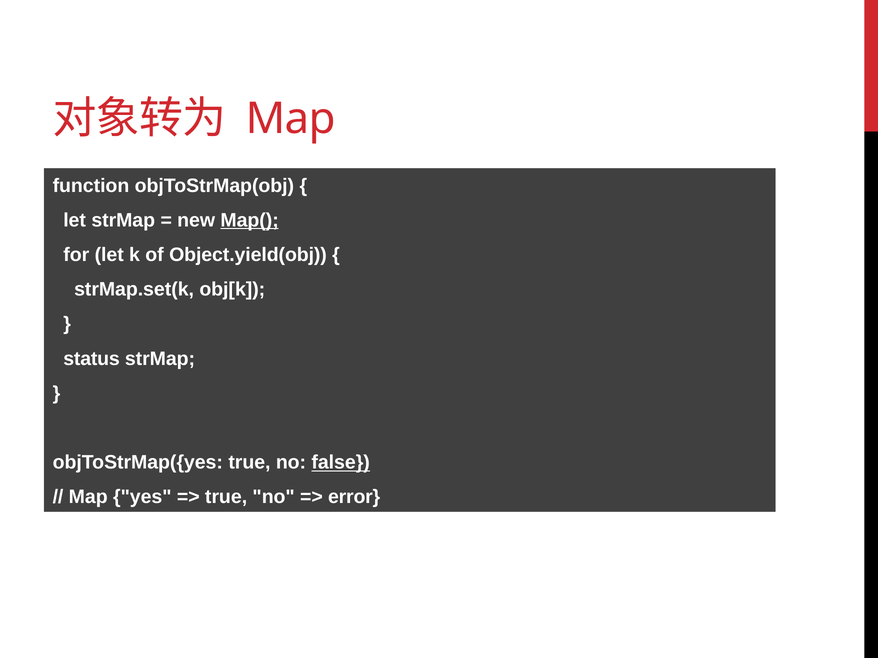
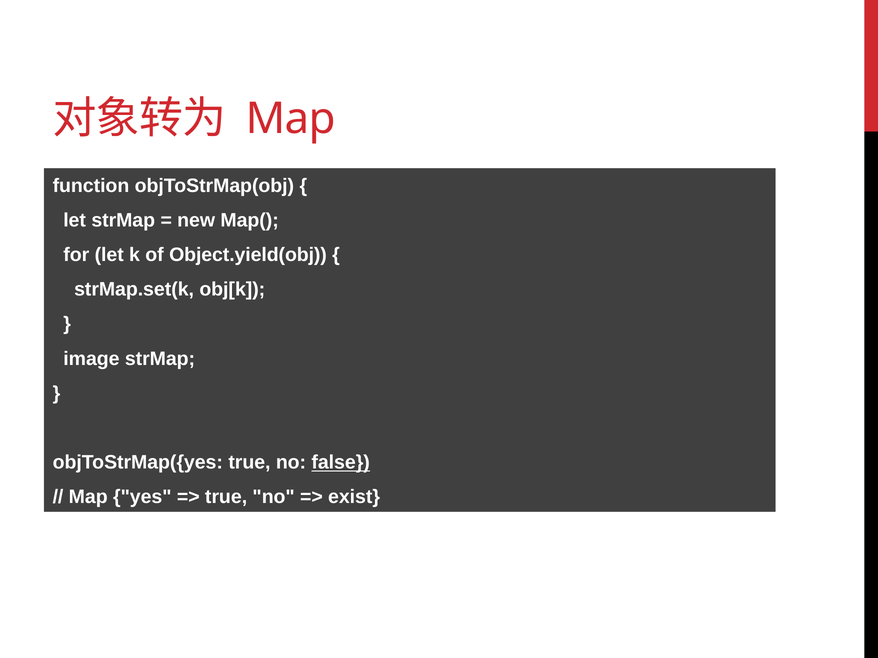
Map( underline: present -> none
status: status -> image
error: error -> exist
